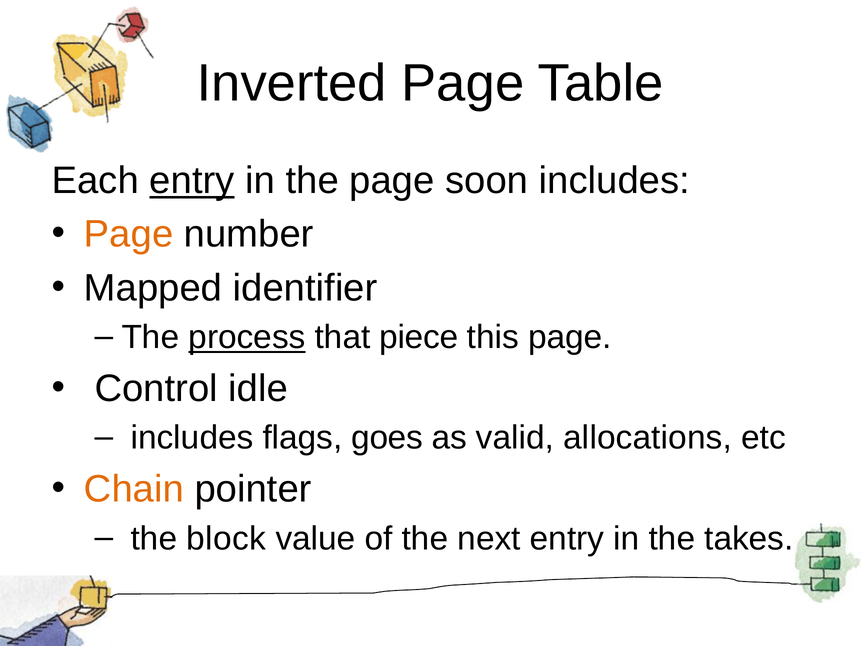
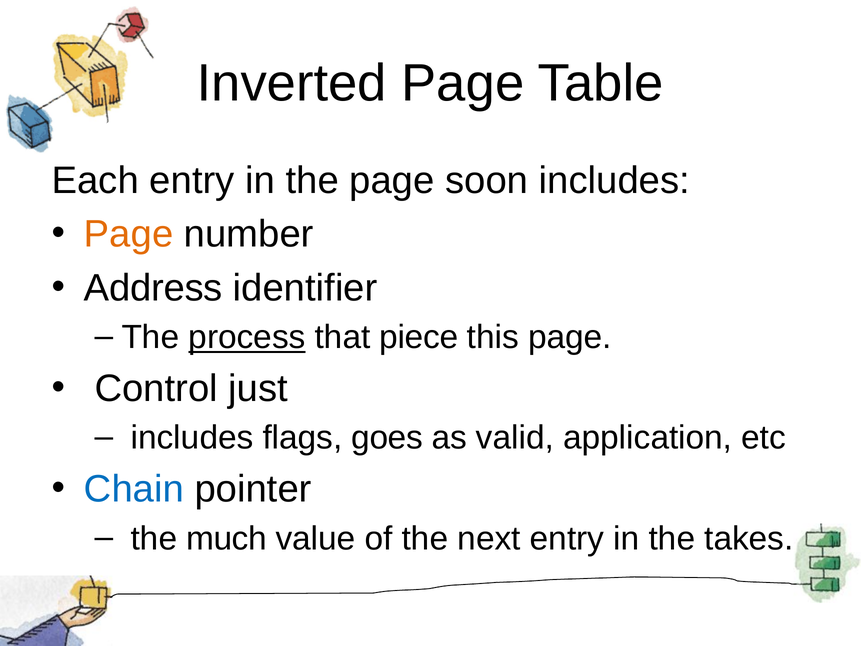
entry at (192, 181) underline: present -> none
Mapped: Mapped -> Address
idle: idle -> just
allocations: allocations -> application
Chain colour: orange -> blue
block: block -> much
